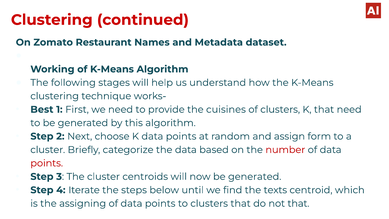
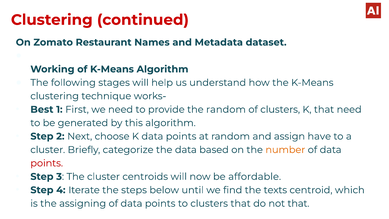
the cuisines: cuisines -> random
form: form -> have
number colour: red -> orange
now be generated: generated -> affordable
